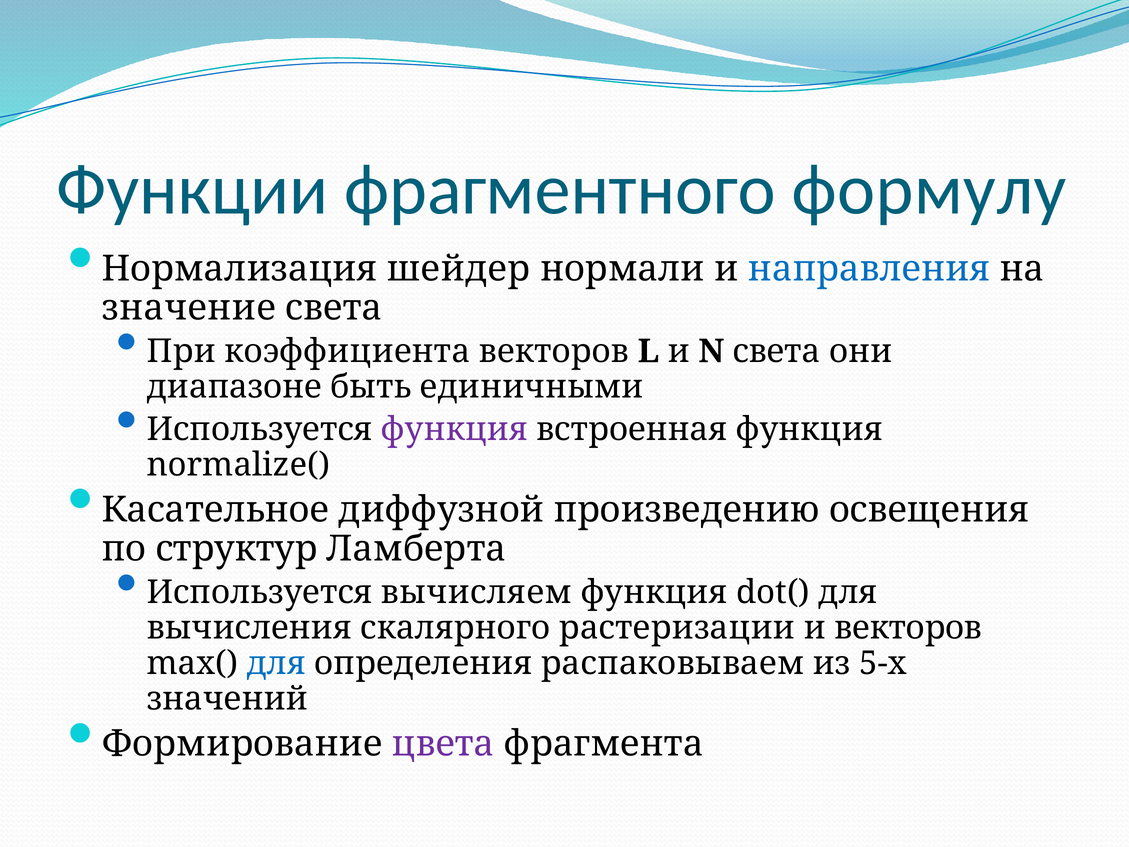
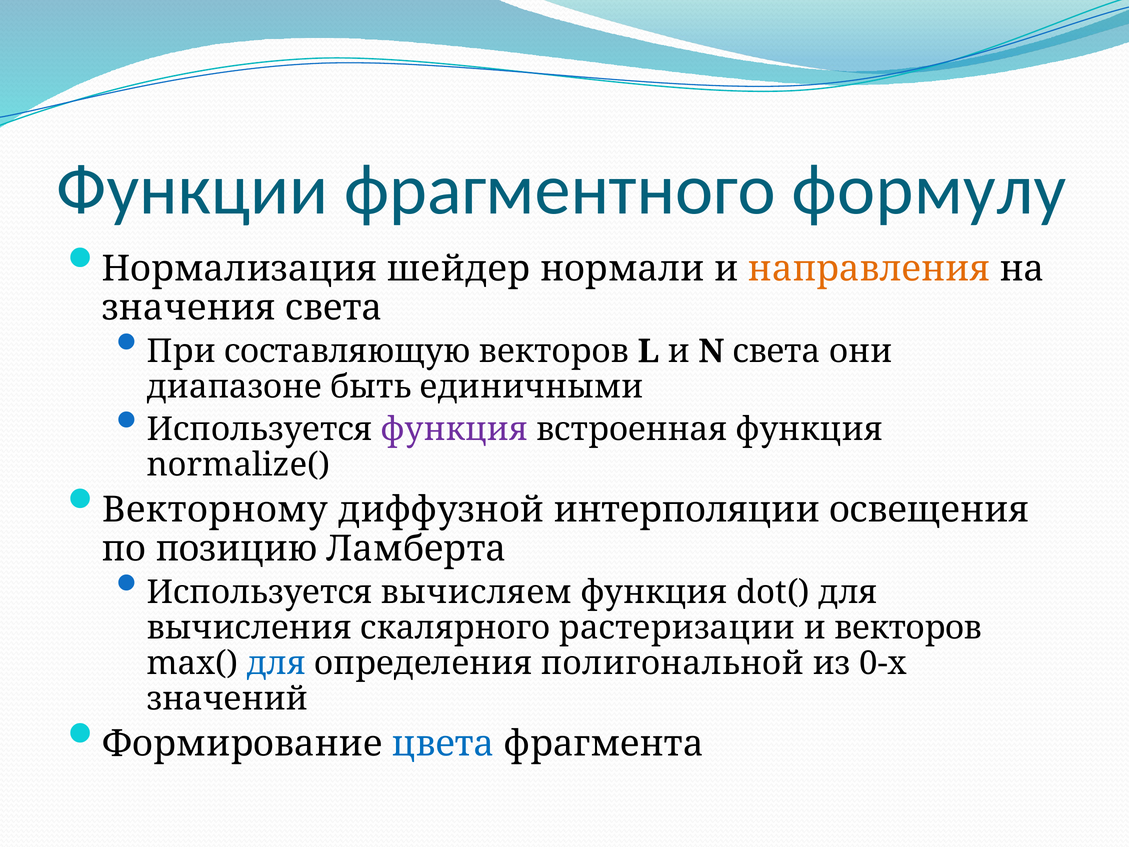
направления colour: blue -> orange
значение: значение -> значения
коэффициента: коэффициента -> составляющую
Касательное: Касательное -> Векторному
произведению: произведению -> интерполяции
структур: структур -> позицию
распаковываем: распаковываем -> полигональной
5-х: 5-х -> 0-х
цвета colour: purple -> blue
